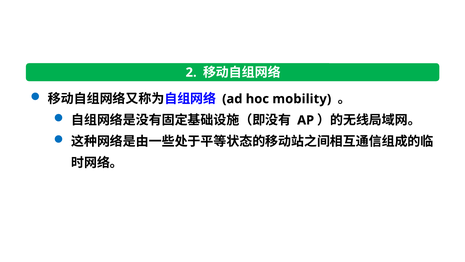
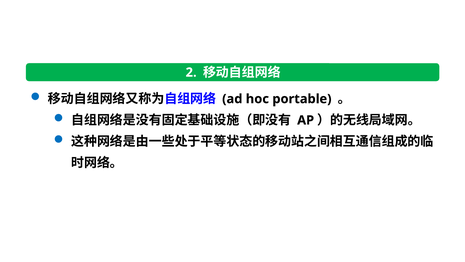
mobility: mobility -> portable
